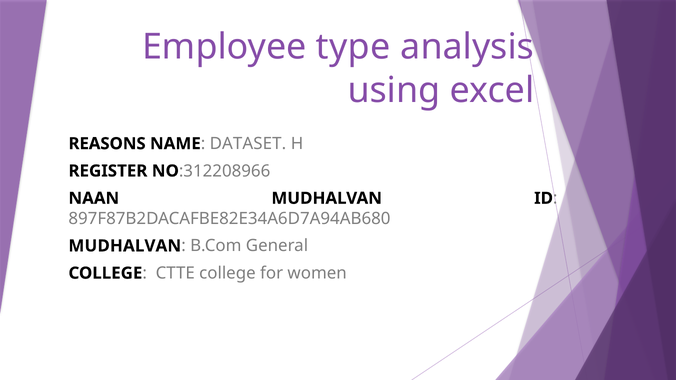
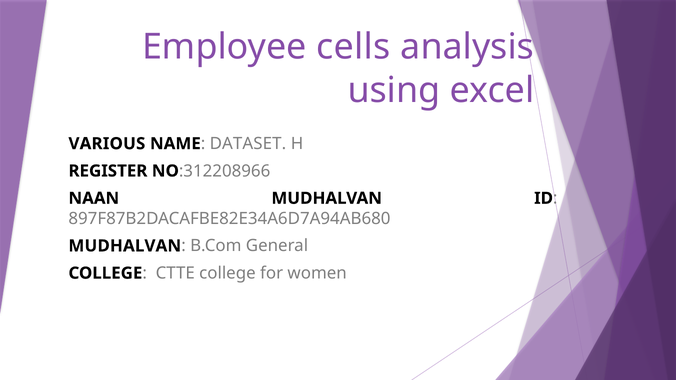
type: type -> cells
REASONS: REASONS -> VARIOUS
